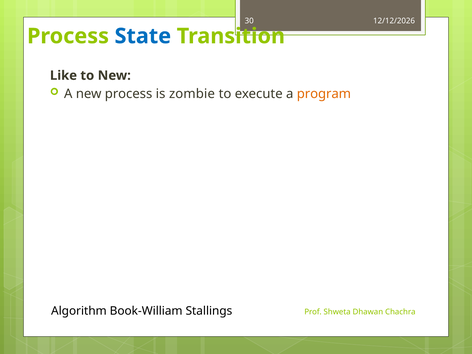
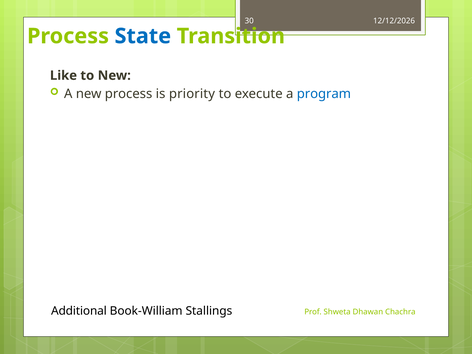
zombie: zombie -> priority
program colour: orange -> blue
Algorithm: Algorithm -> Additional
